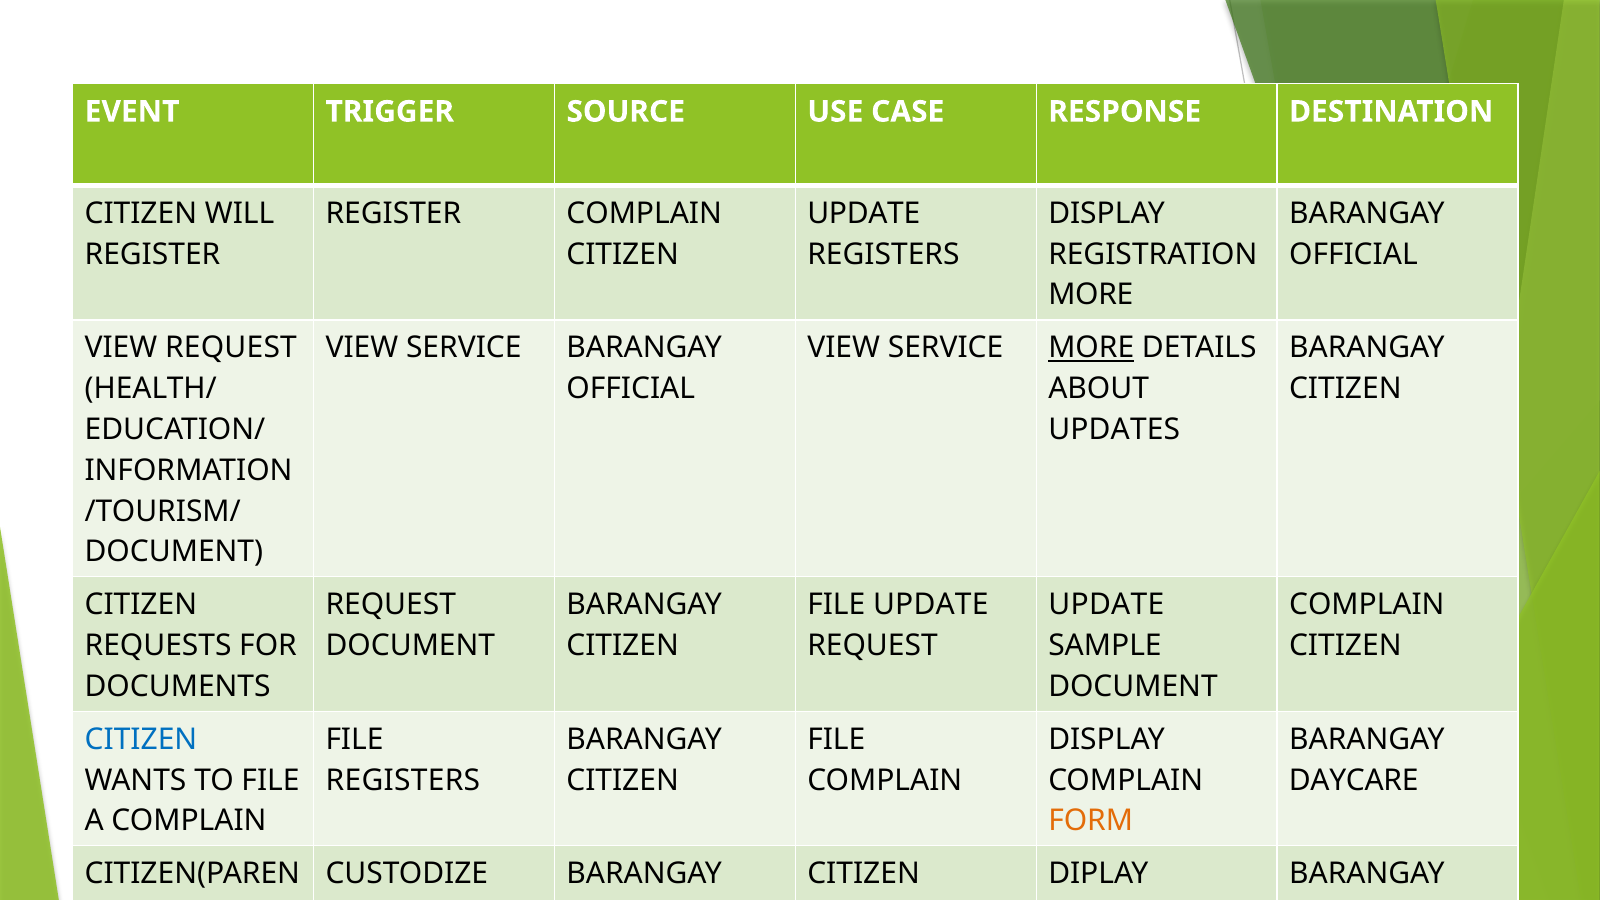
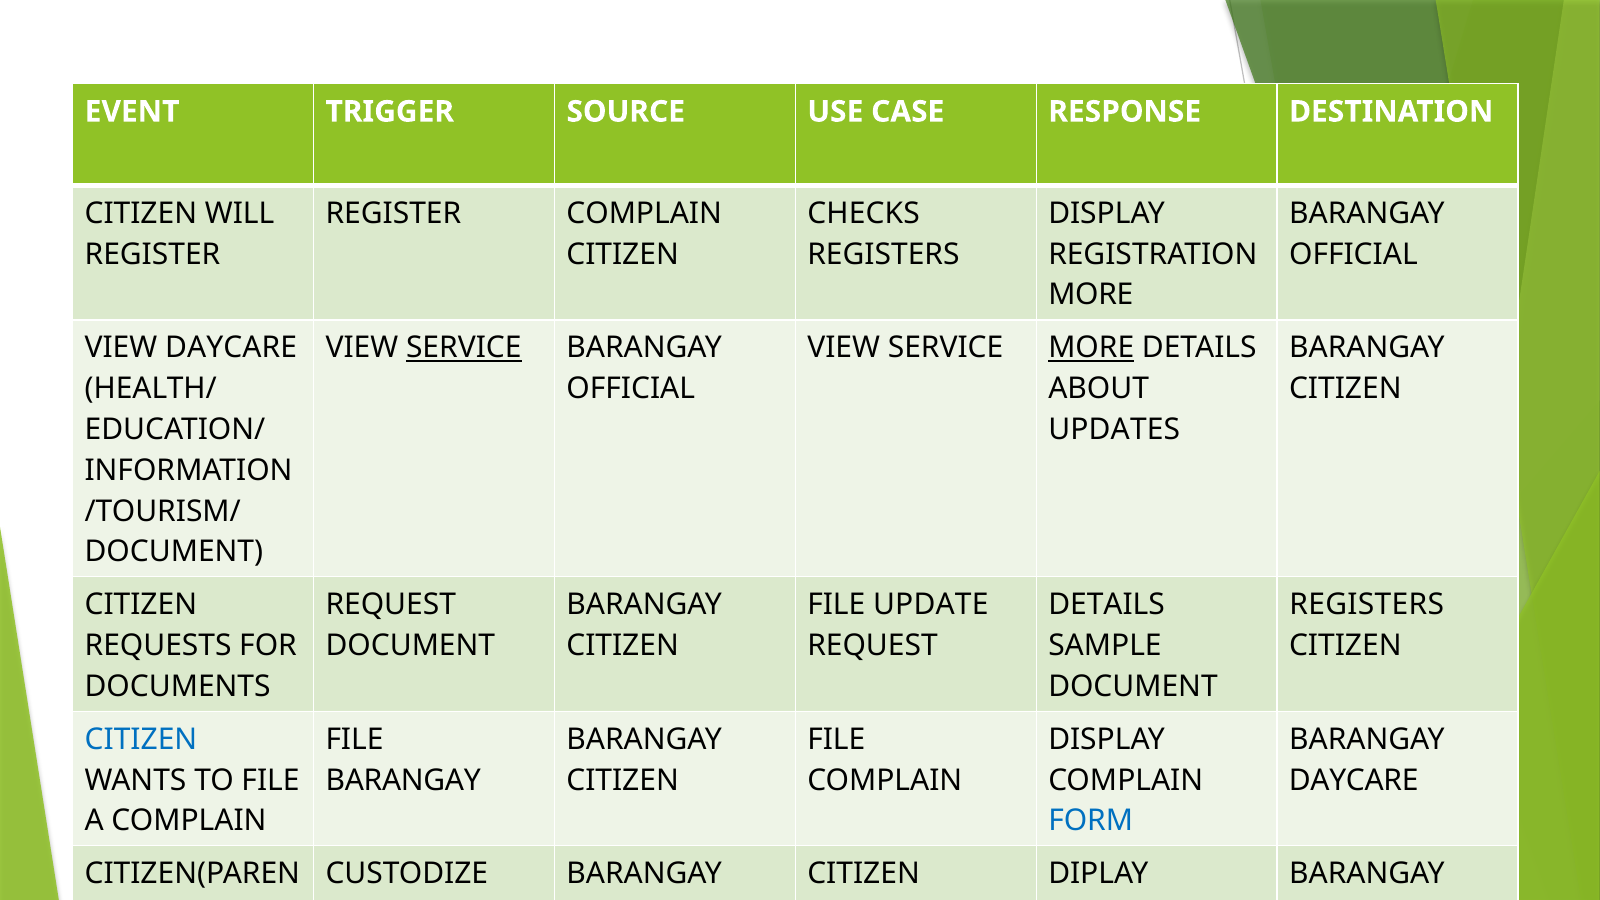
UPDATE at (864, 213): UPDATE -> CHECKS
VIEW REQUEST: REQUEST -> DAYCARE
SERVICE at (464, 348) underline: none -> present
UPDATE at (1106, 605): UPDATE -> DETAILS
COMPLAIN at (1367, 605): COMPLAIN -> REGISTERS
REGISTERS at (403, 780): REGISTERS -> BARANGAY
FORM at (1091, 821) colour: orange -> blue
